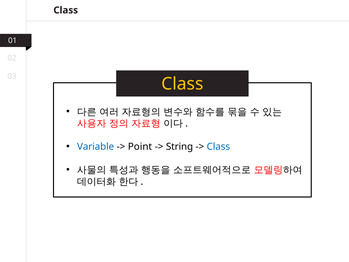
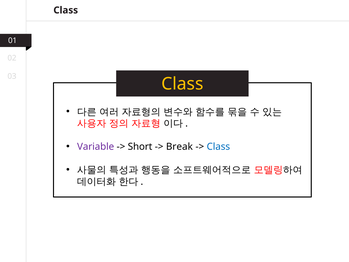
Variable colour: blue -> purple
Point: Point -> Short
String: String -> Break
